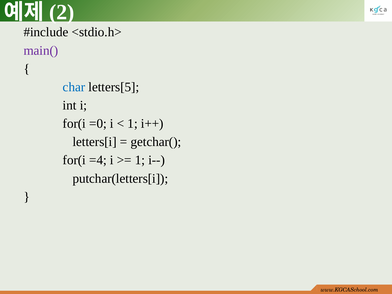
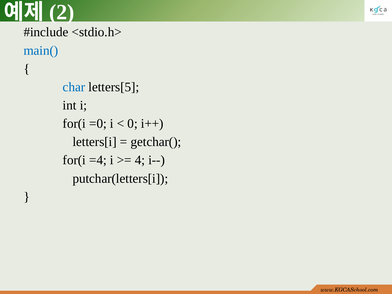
main( colour: purple -> blue
1 at (133, 124): 1 -> 0
1 at (140, 160): 1 -> 4
